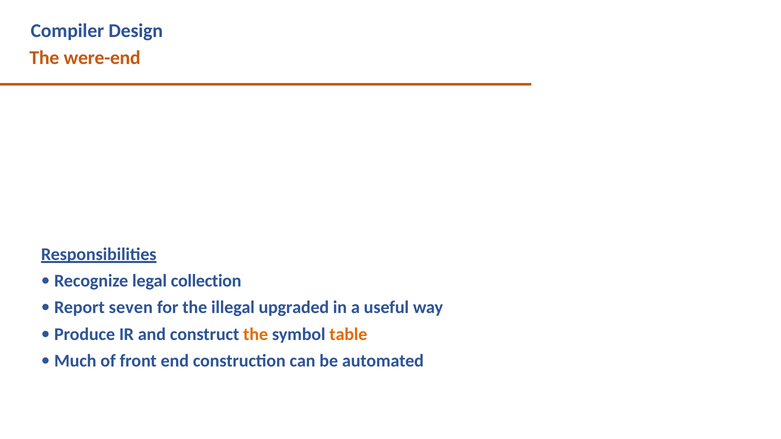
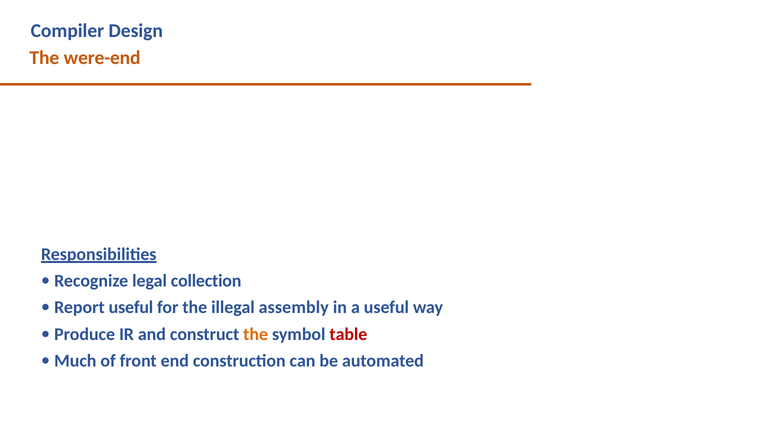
Report seven: seven -> useful
upgraded: upgraded -> assembly
table colour: orange -> red
